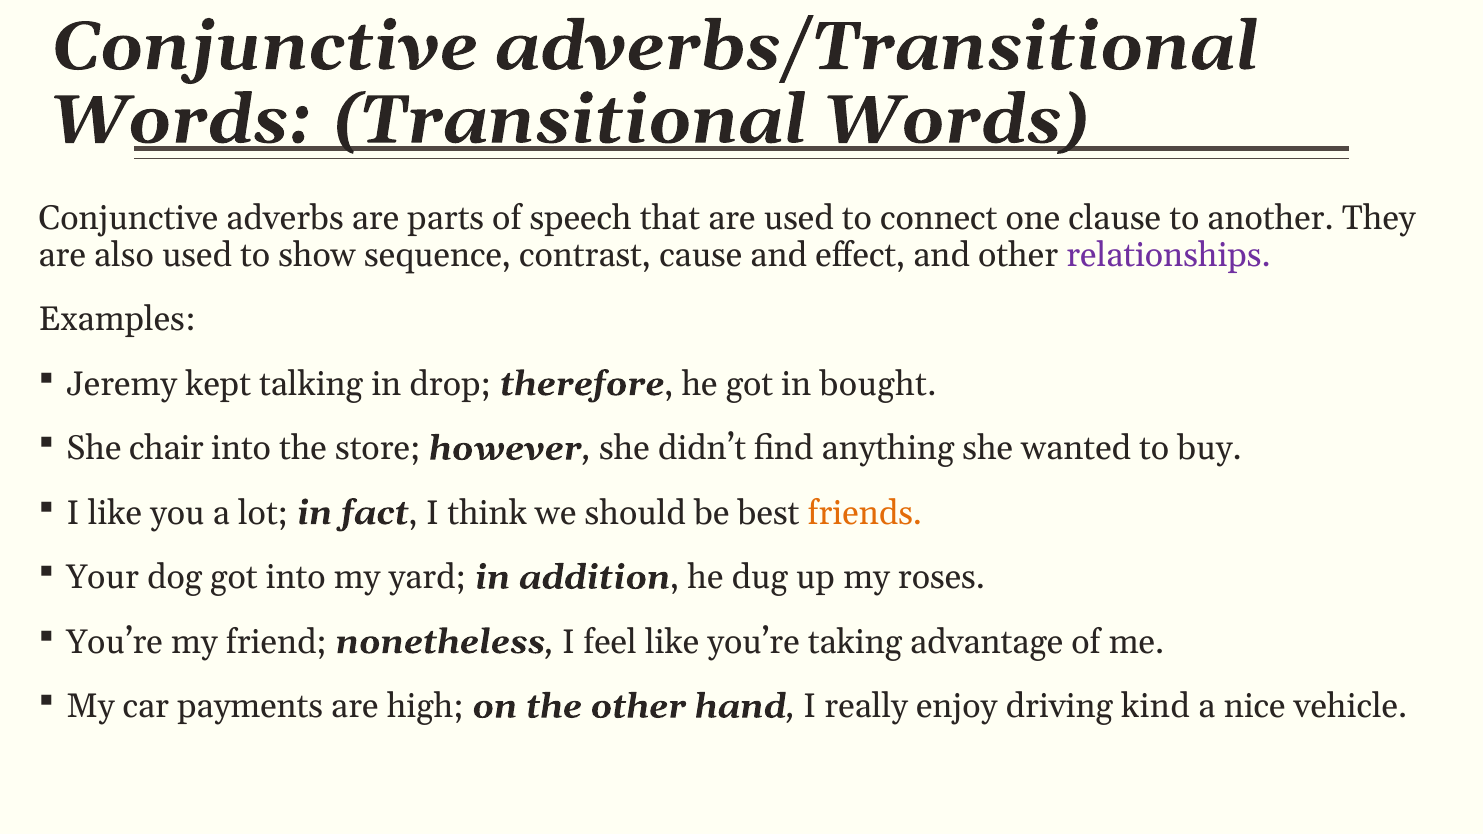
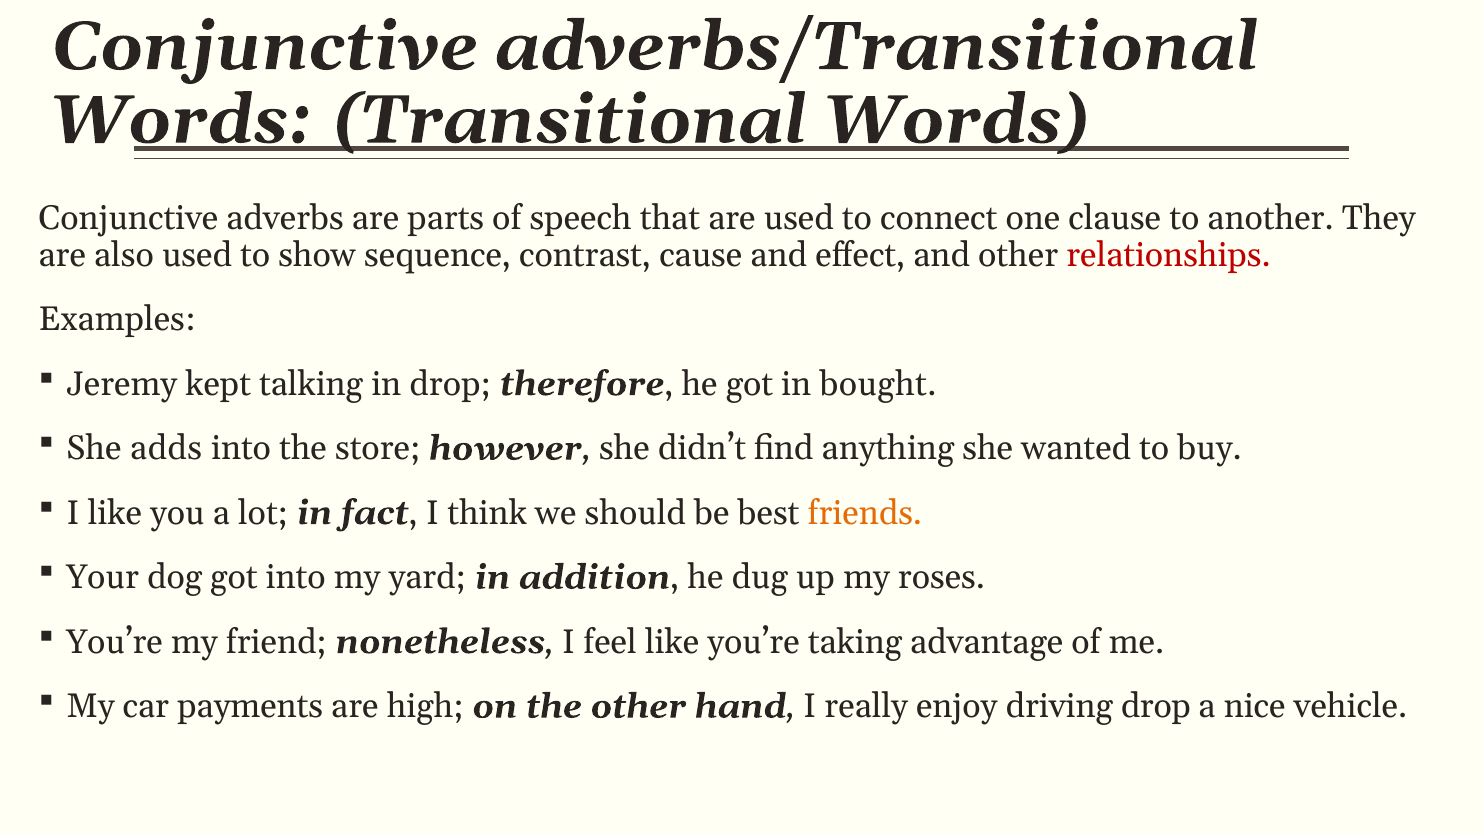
relationships colour: purple -> red
chair: chair -> adds
driving kind: kind -> drop
